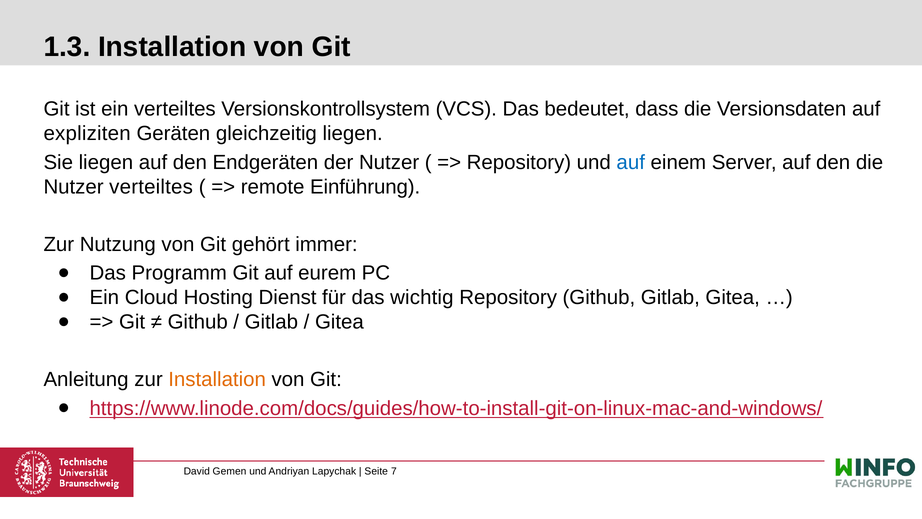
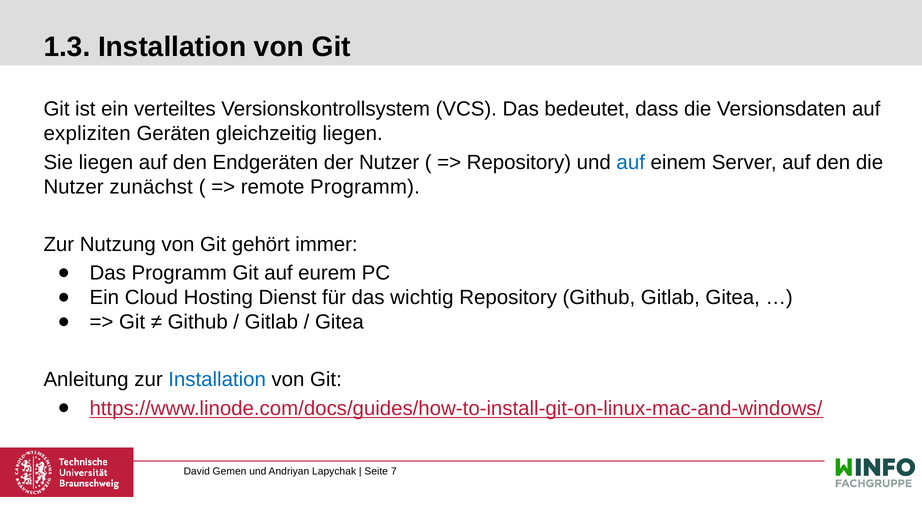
Nutzer verteiltes: verteiltes -> zunächst
remote Einführung: Einführung -> Programm
Installation at (217, 379) colour: orange -> blue
